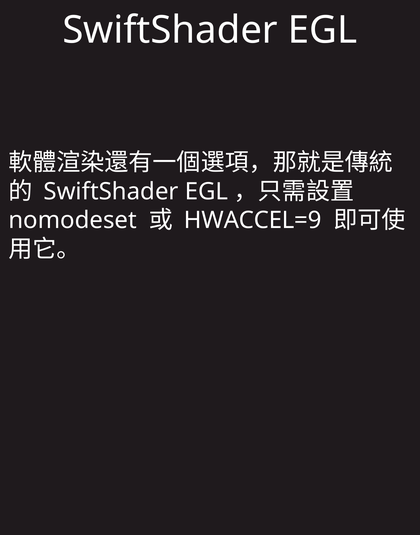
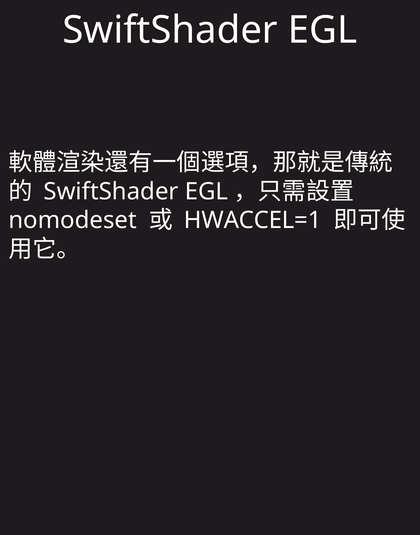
HWACCEL=9: HWACCEL=9 -> HWACCEL=1
